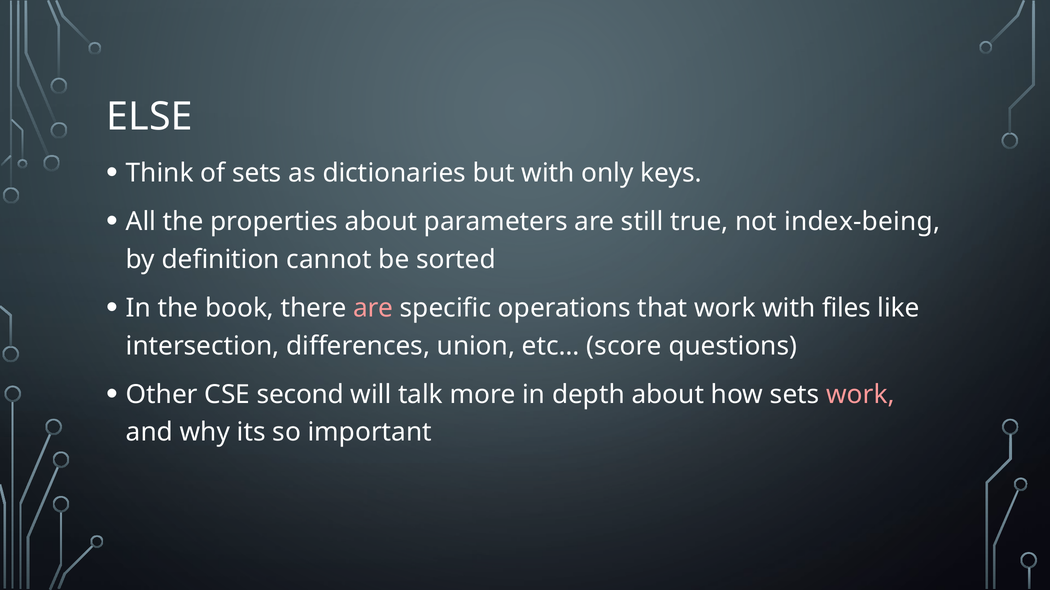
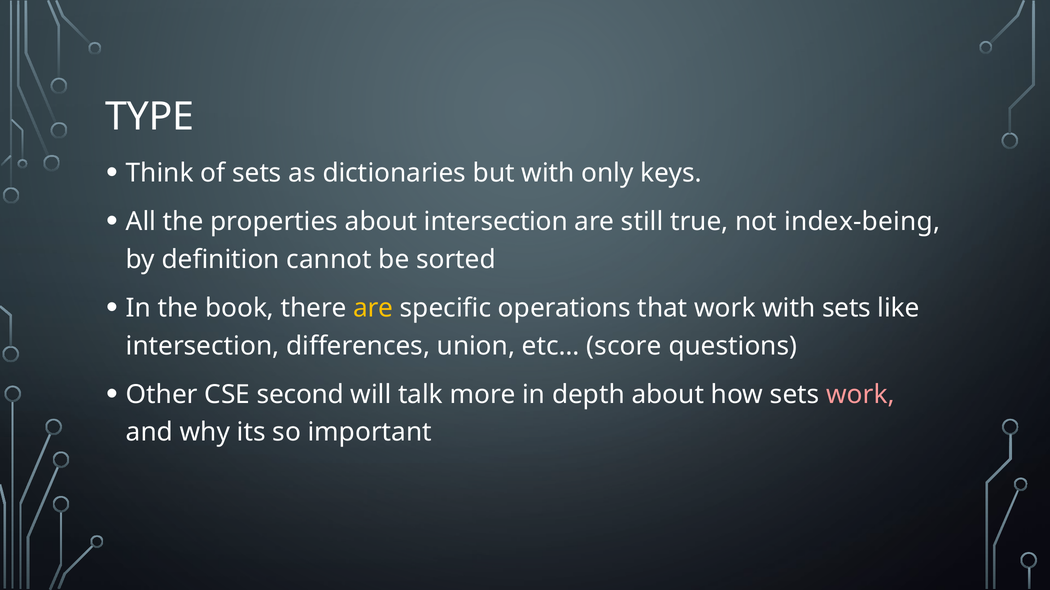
ELSE: ELSE -> TYPE
about parameters: parameters -> intersection
are at (373, 308) colour: pink -> yellow
with files: files -> sets
